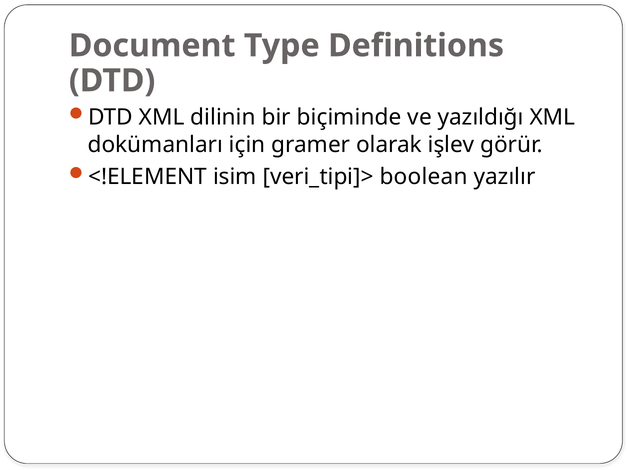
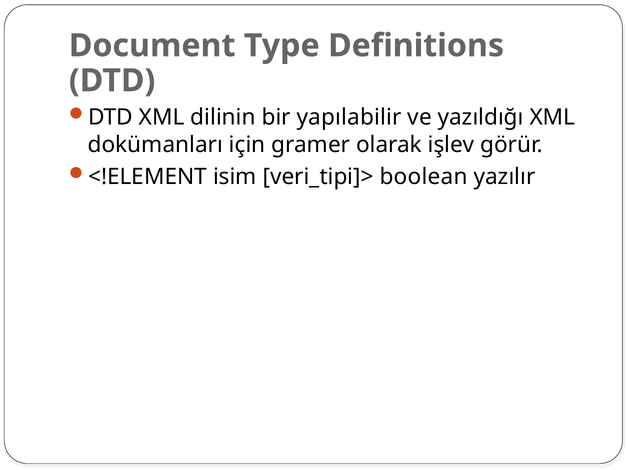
biçiminde: biçiminde -> yapılabilir
